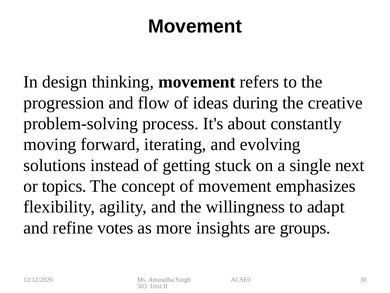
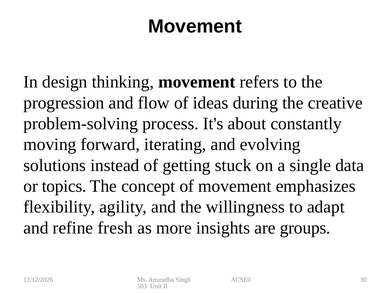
next: next -> data
votes: votes -> fresh
